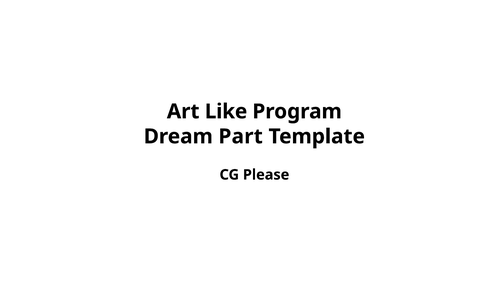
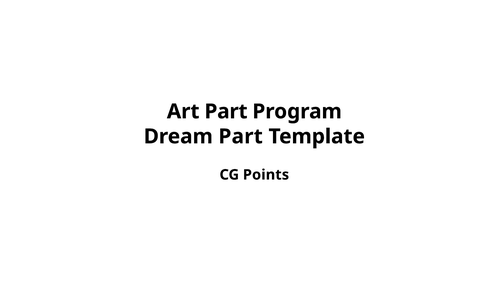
Art Like: Like -> Part
Please: Please -> Points
